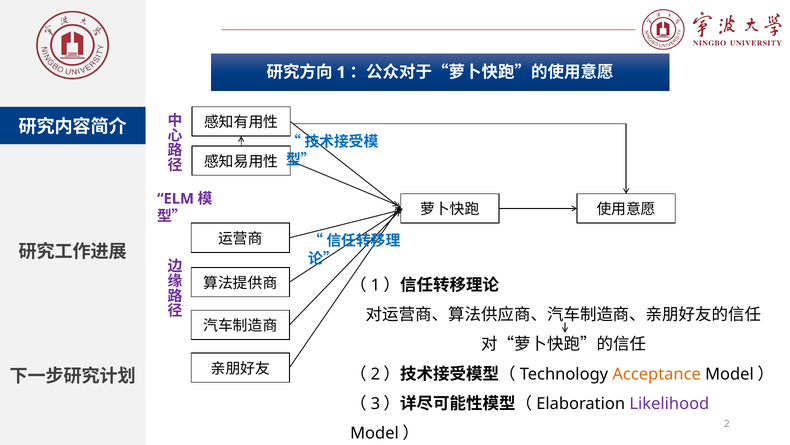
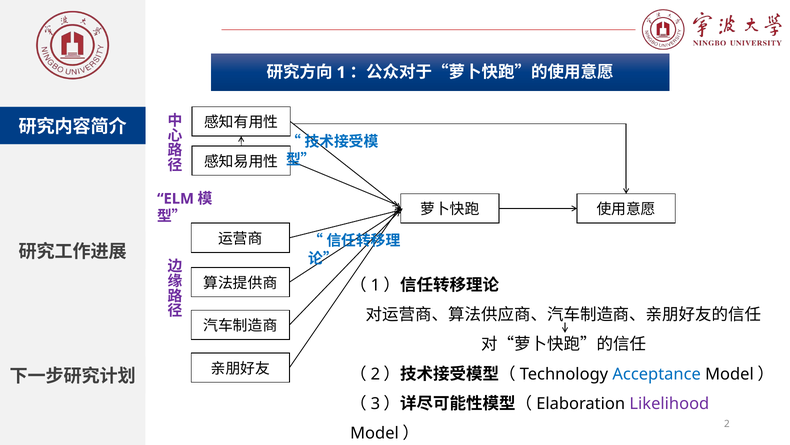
Acceptance colour: orange -> blue
